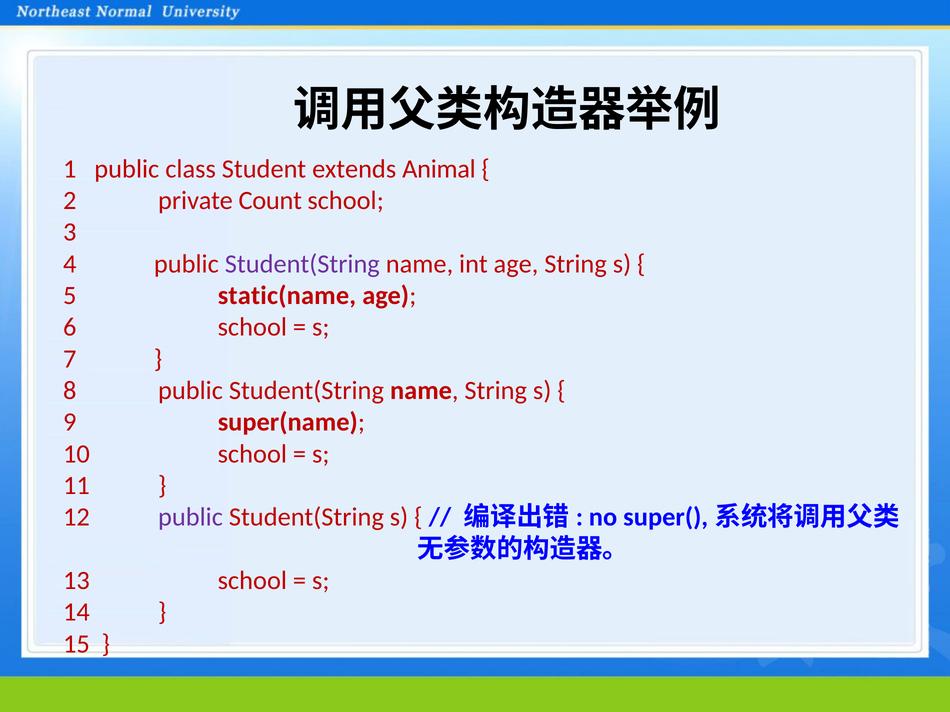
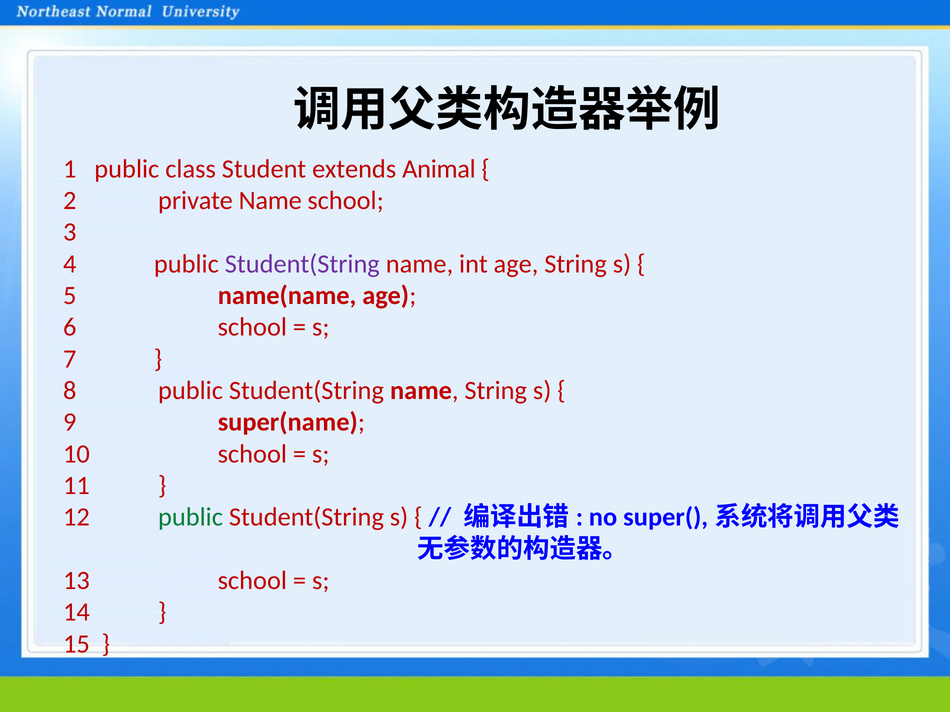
private Count: Count -> Name
static(name: static(name -> name(name
public at (190, 518) colour: purple -> green
